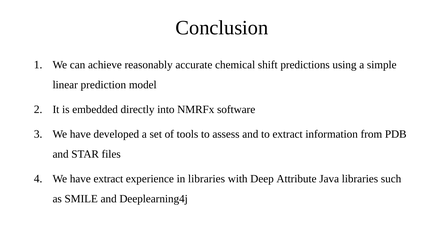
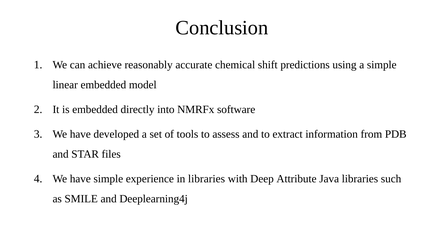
linear prediction: prediction -> embedded
have extract: extract -> simple
